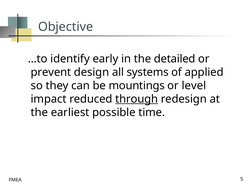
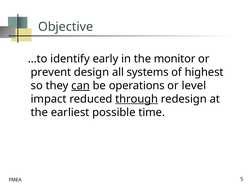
detailed: detailed -> monitor
applied: applied -> highest
can underline: none -> present
mountings: mountings -> operations
